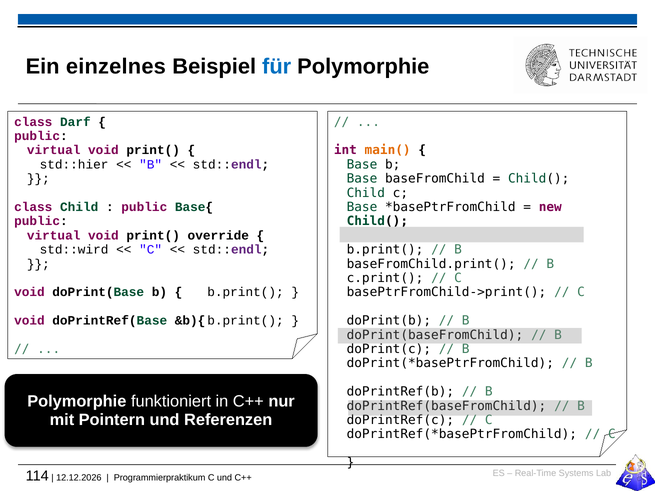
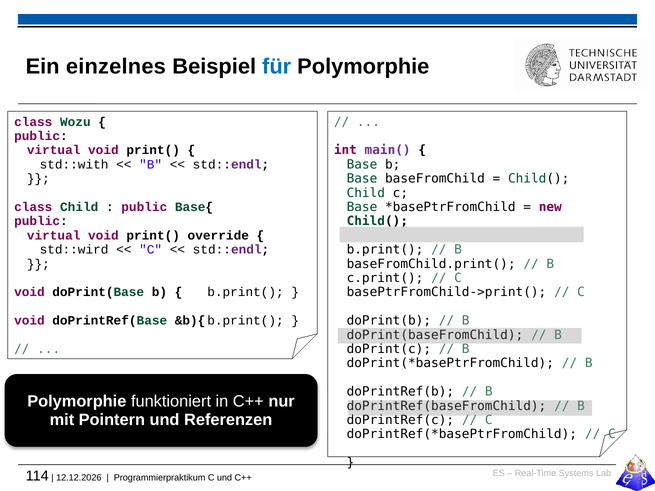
Darf: Darf -> Wozu
main( colour: orange -> purple
std::hier: std::hier -> std::with
